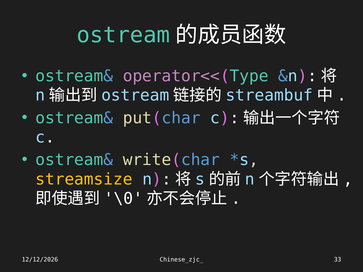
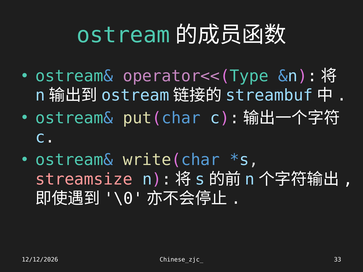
streamsize colour: yellow -> pink
